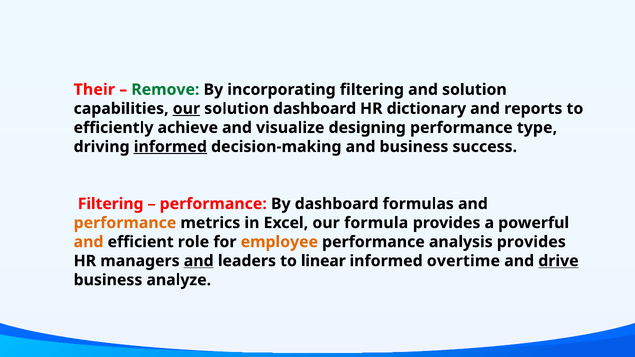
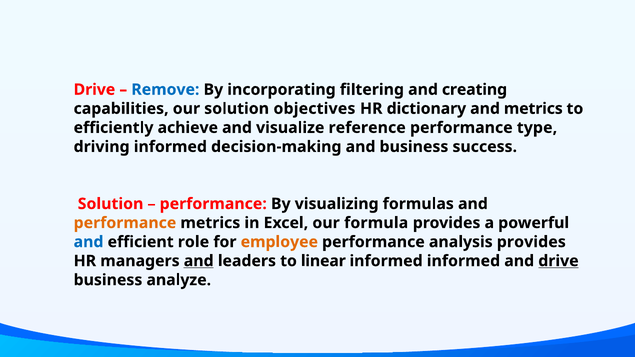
Their at (94, 90): Their -> Drive
Remove colour: green -> blue
and solution: solution -> creating
our at (186, 109) underline: present -> none
solution dashboard: dashboard -> objectives
and reports: reports -> metrics
designing: designing -> reference
informed at (170, 147) underline: present -> none
Filtering at (111, 204): Filtering -> Solution
By dashboard: dashboard -> visualizing
and at (89, 242) colour: orange -> blue
informed overtime: overtime -> informed
